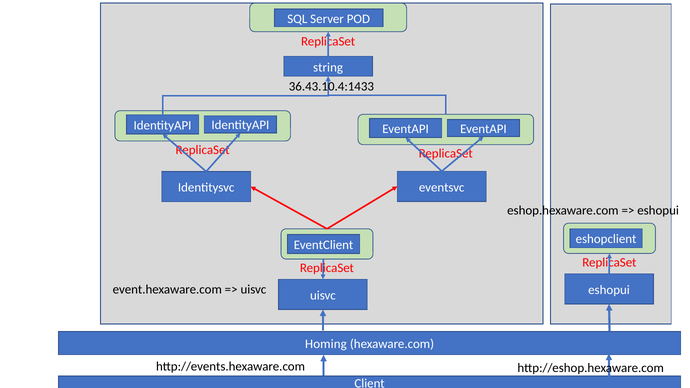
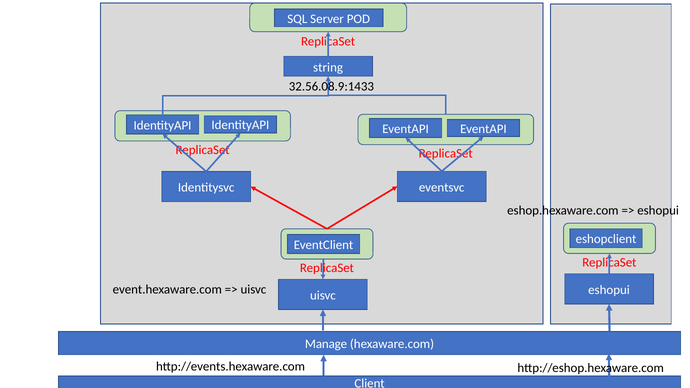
36.43.10.4:1433: 36.43.10.4:1433 -> 32.56.08.9:1433
Homing: Homing -> Manage
